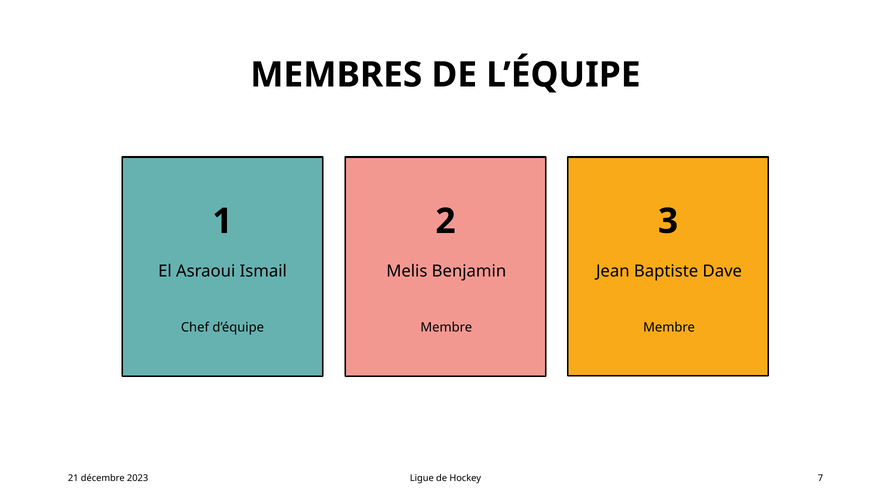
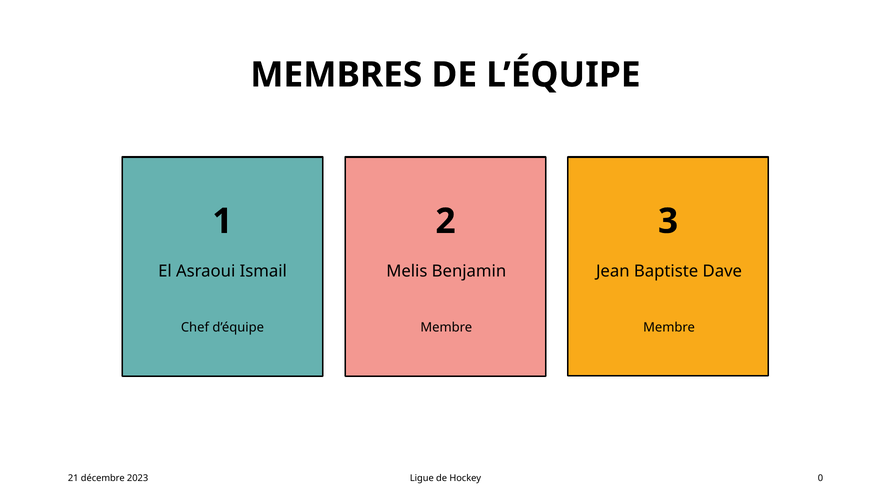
7: 7 -> 0
